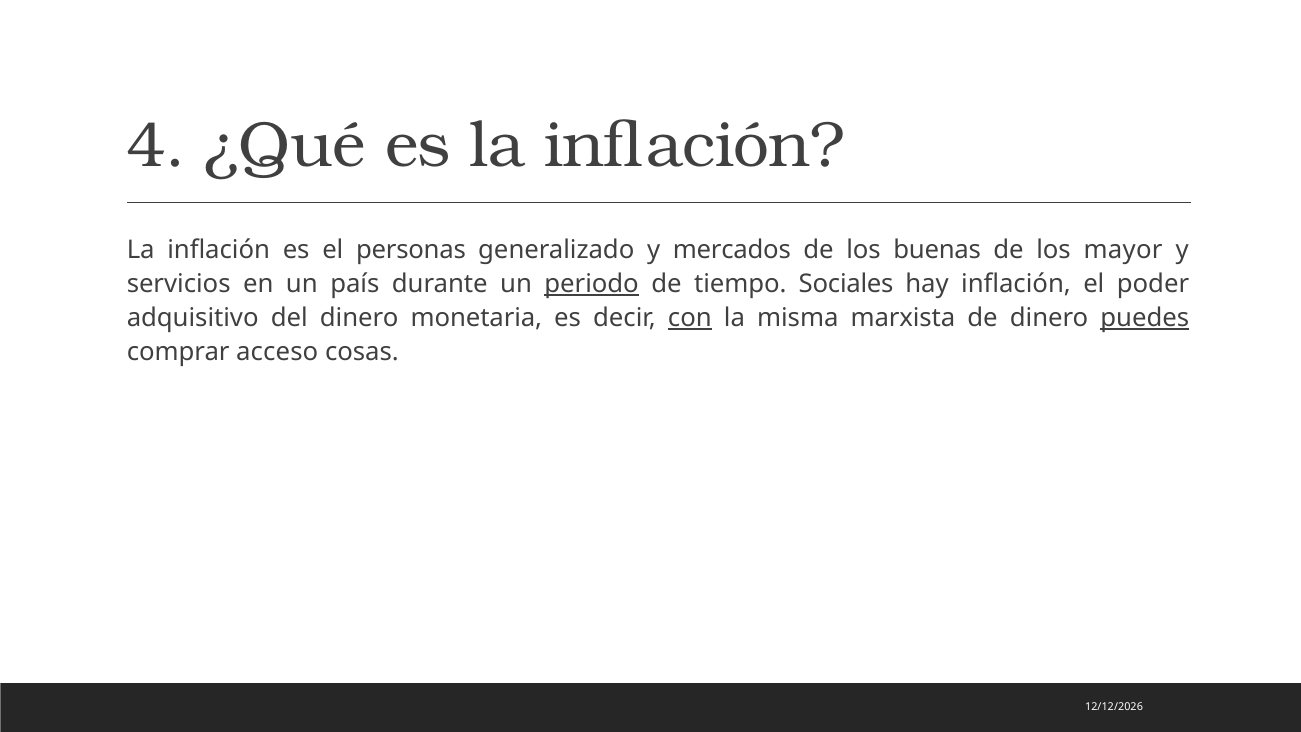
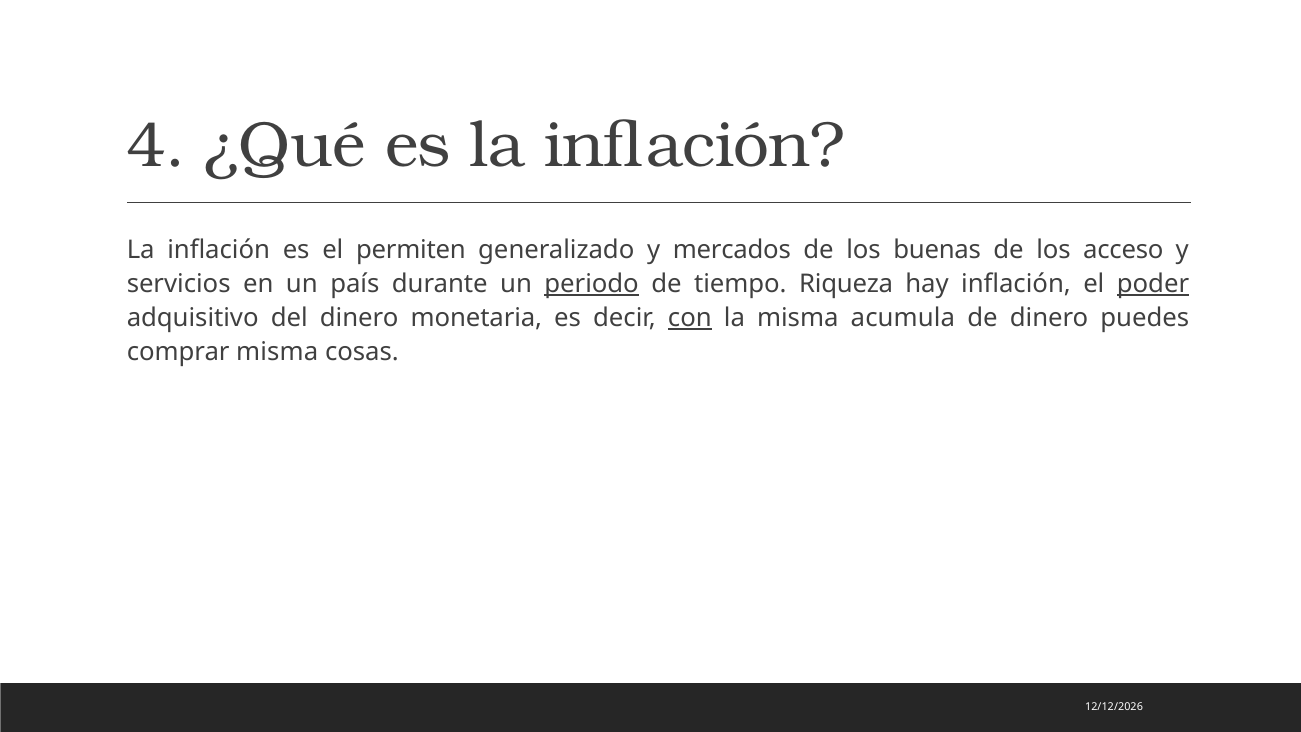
personas: personas -> permiten
mayor: mayor -> acceso
Sociales: Sociales -> Riqueza
poder underline: none -> present
marxista: marxista -> acumula
puedes underline: present -> none
comprar acceso: acceso -> misma
